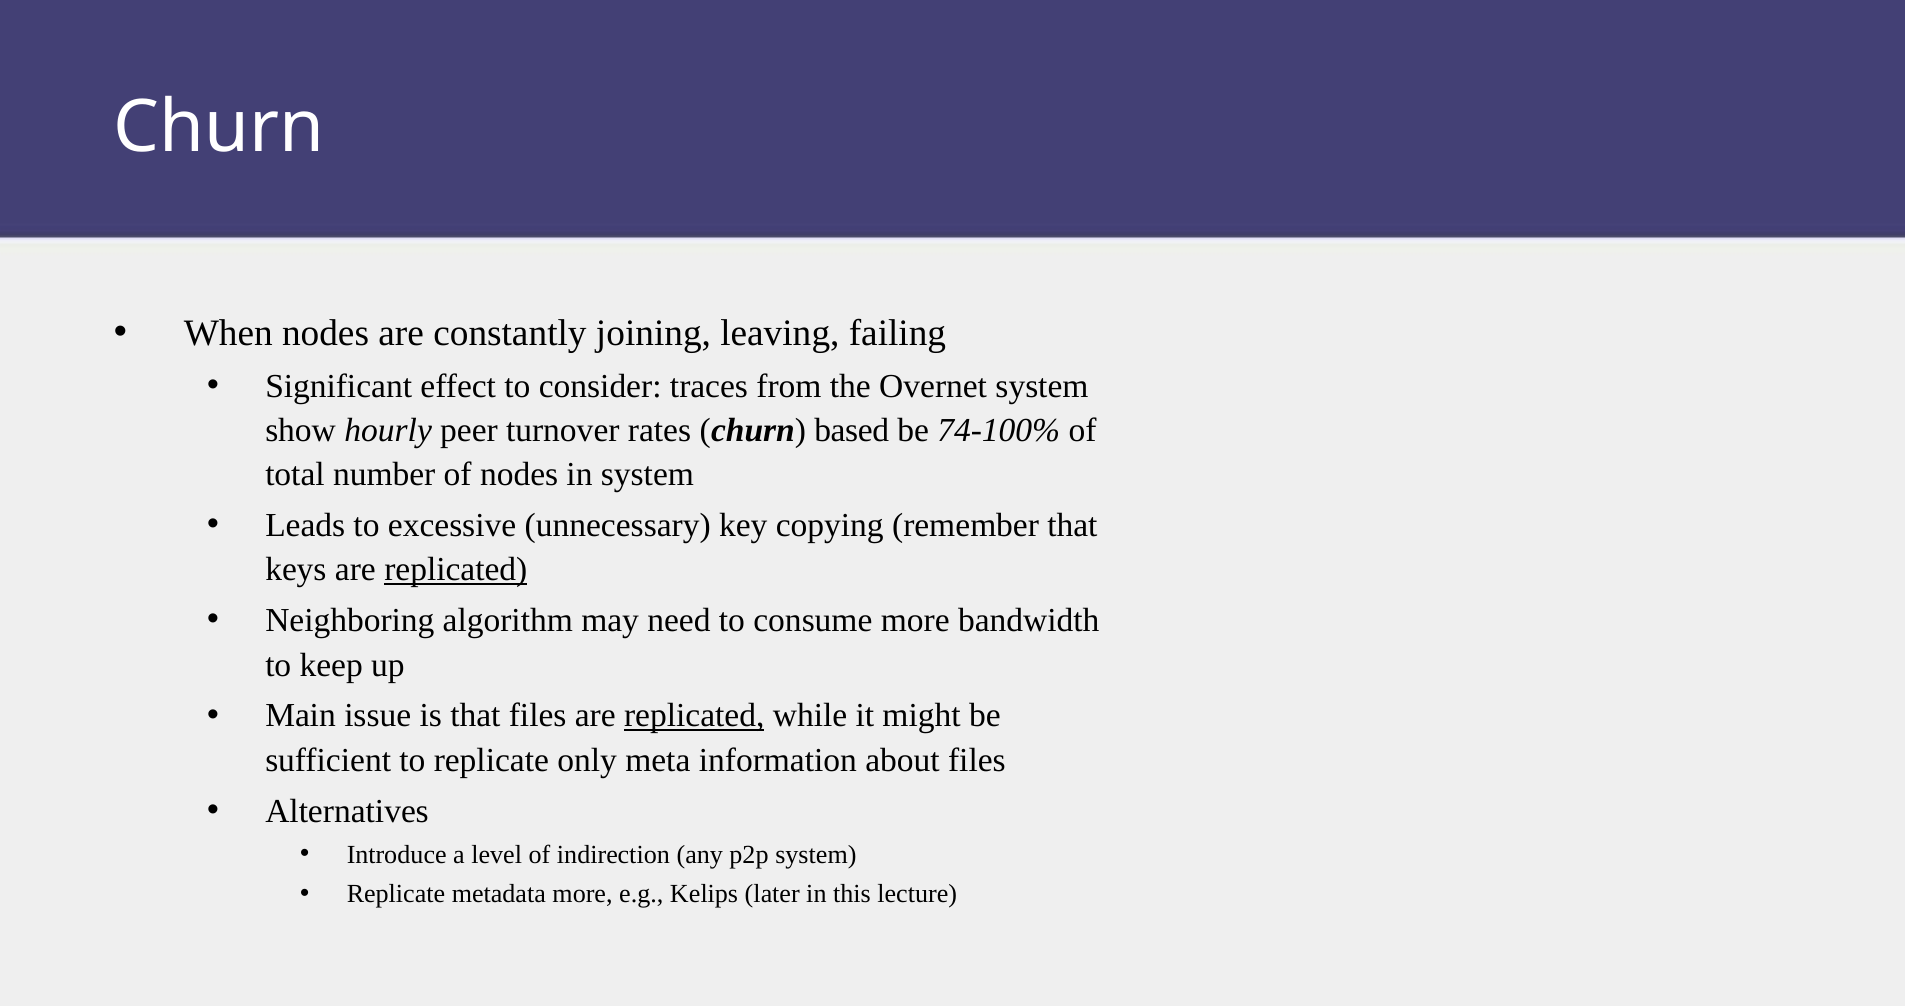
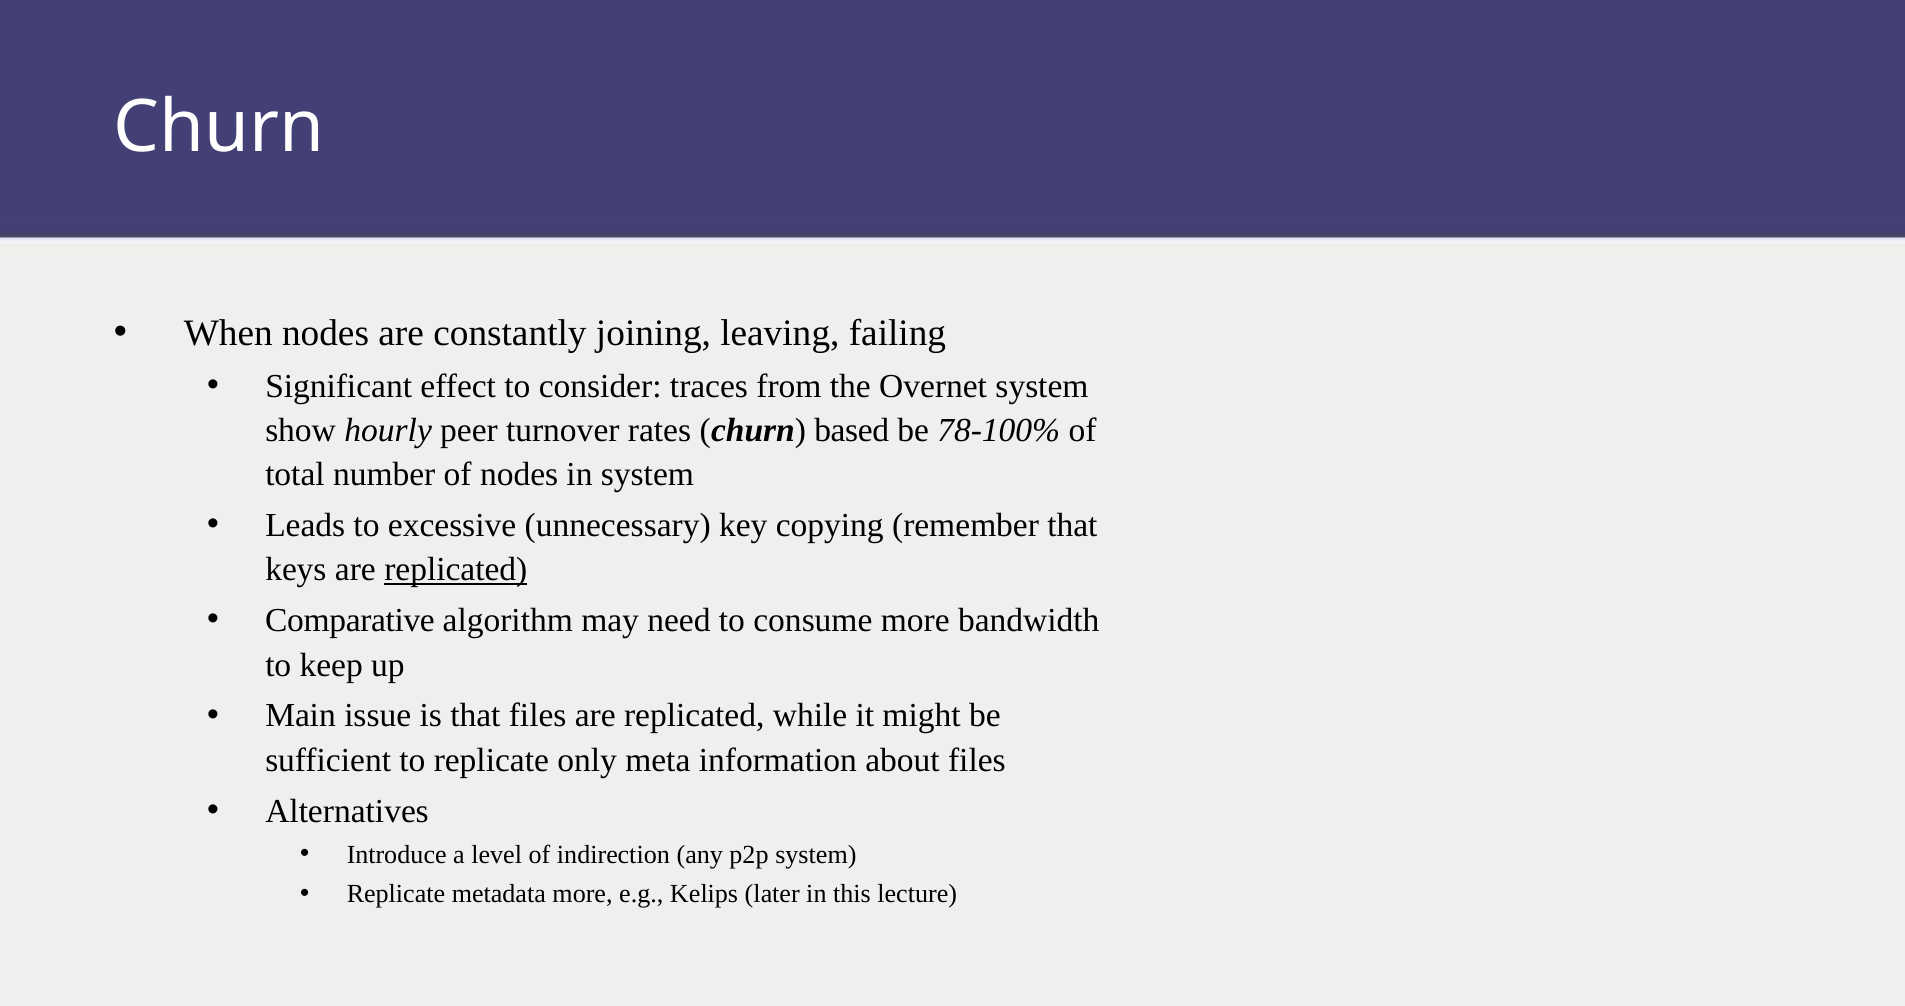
74-100%: 74-100% -> 78-100%
Neighboring: Neighboring -> Comparative
replicated at (694, 716) underline: present -> none
